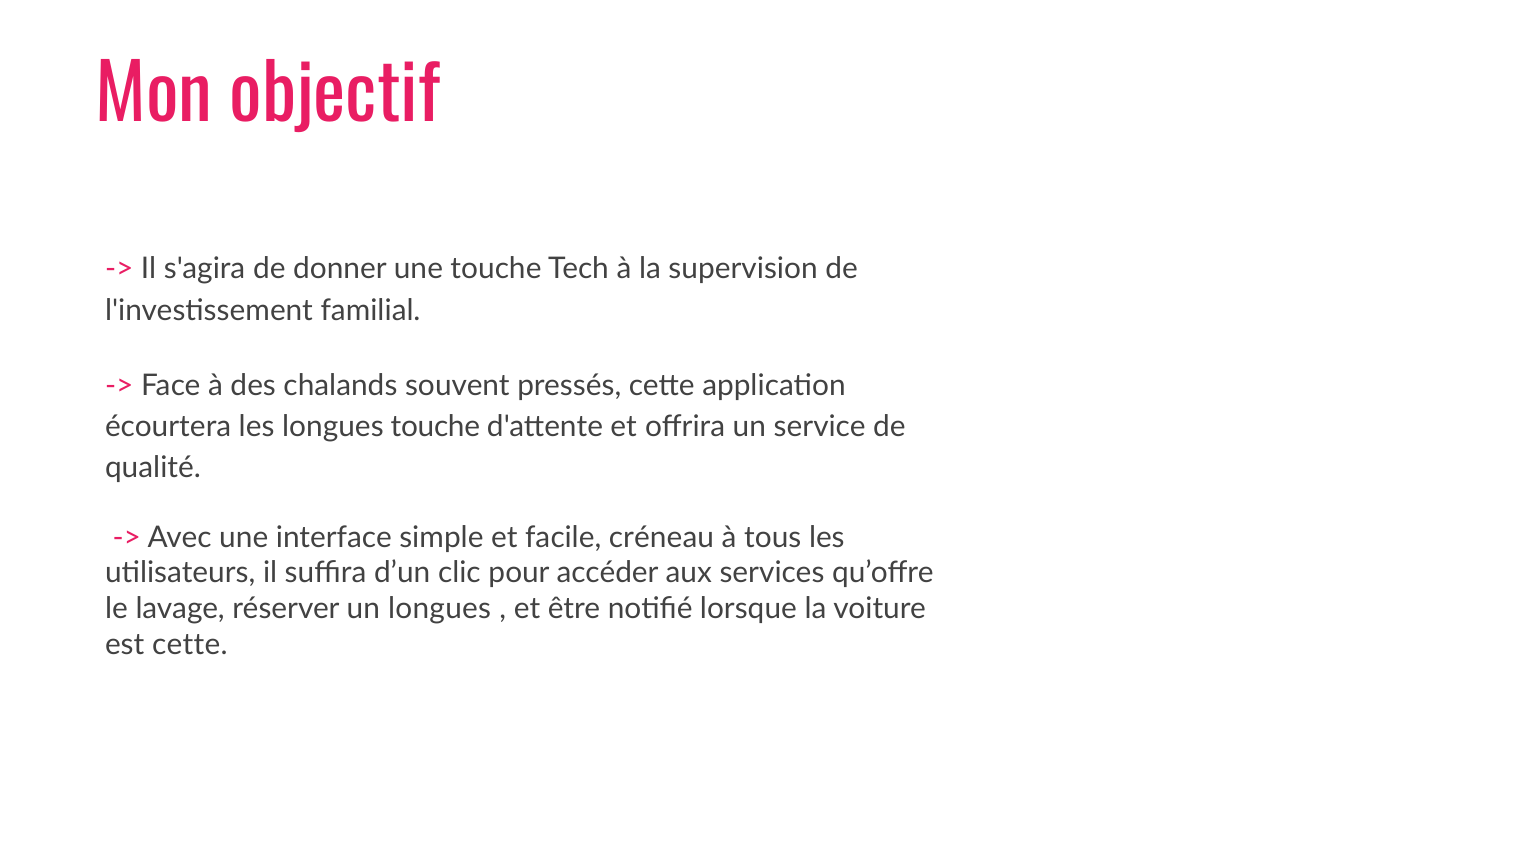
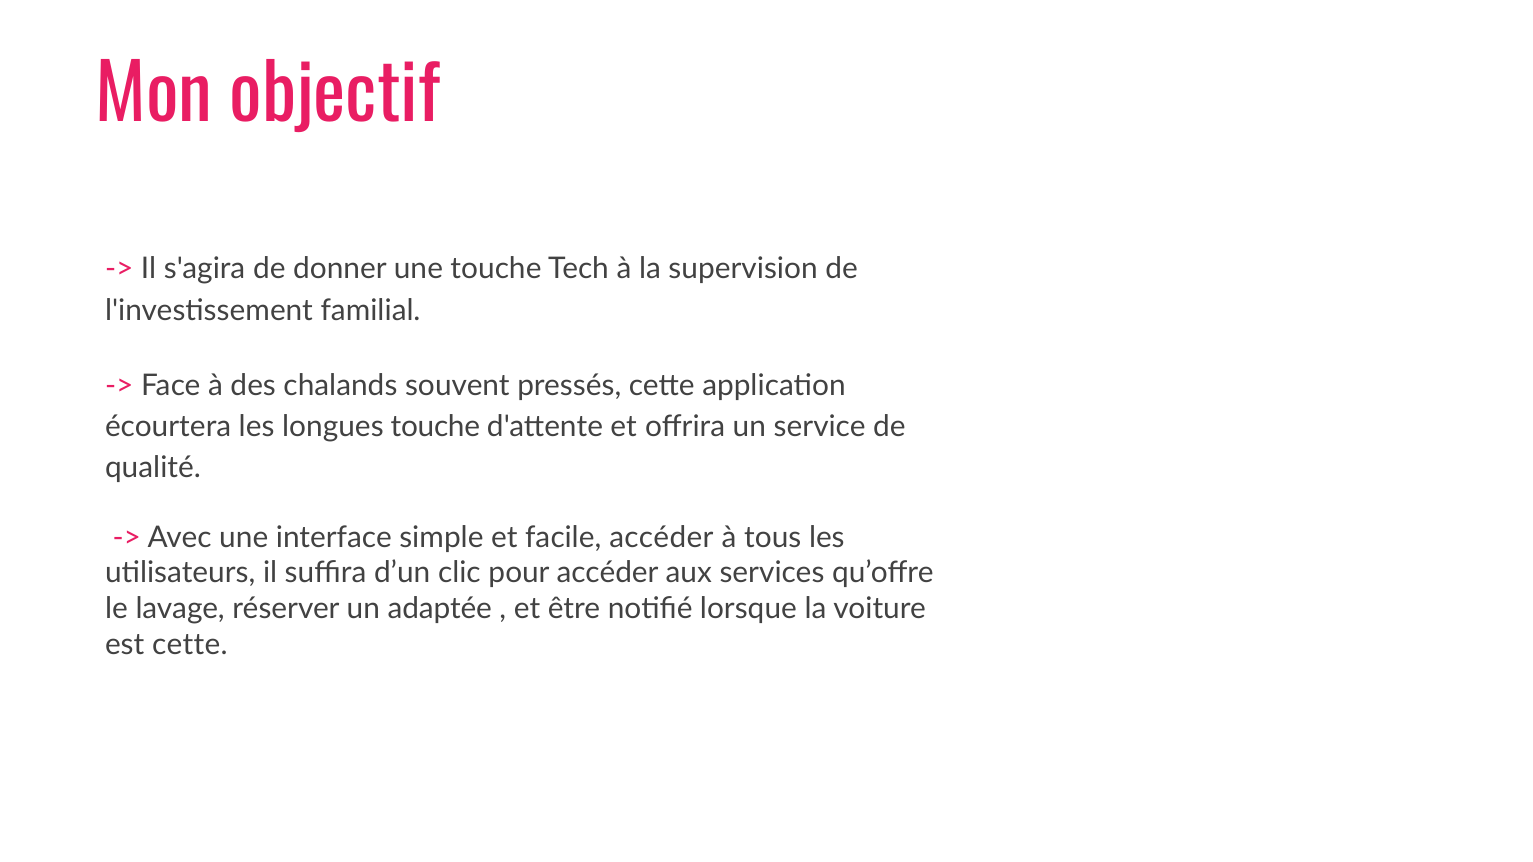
facile créneau: créneau -> accéder
un longues: longues -> adaptée
